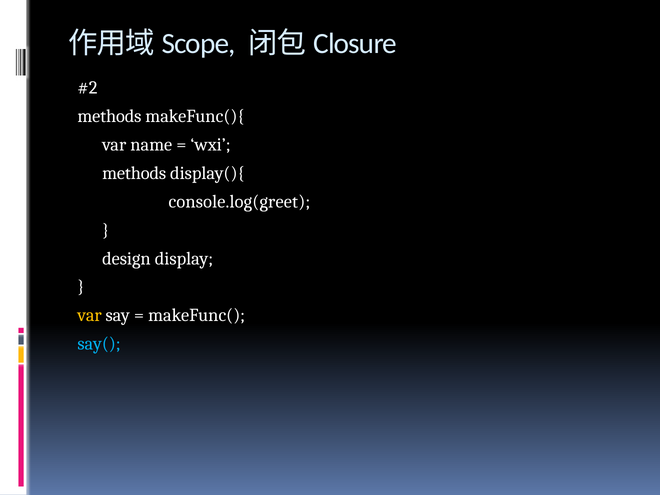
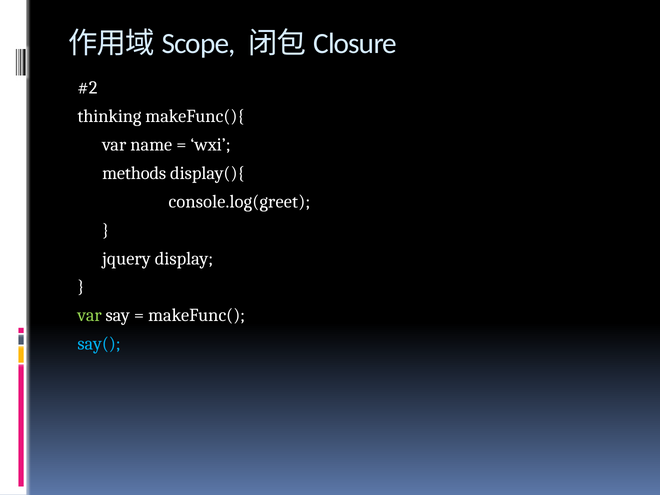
methods at (109, 116): methods -> thinking
design: design -> jquery
var at (90, 315) colour: yellow -> light green
